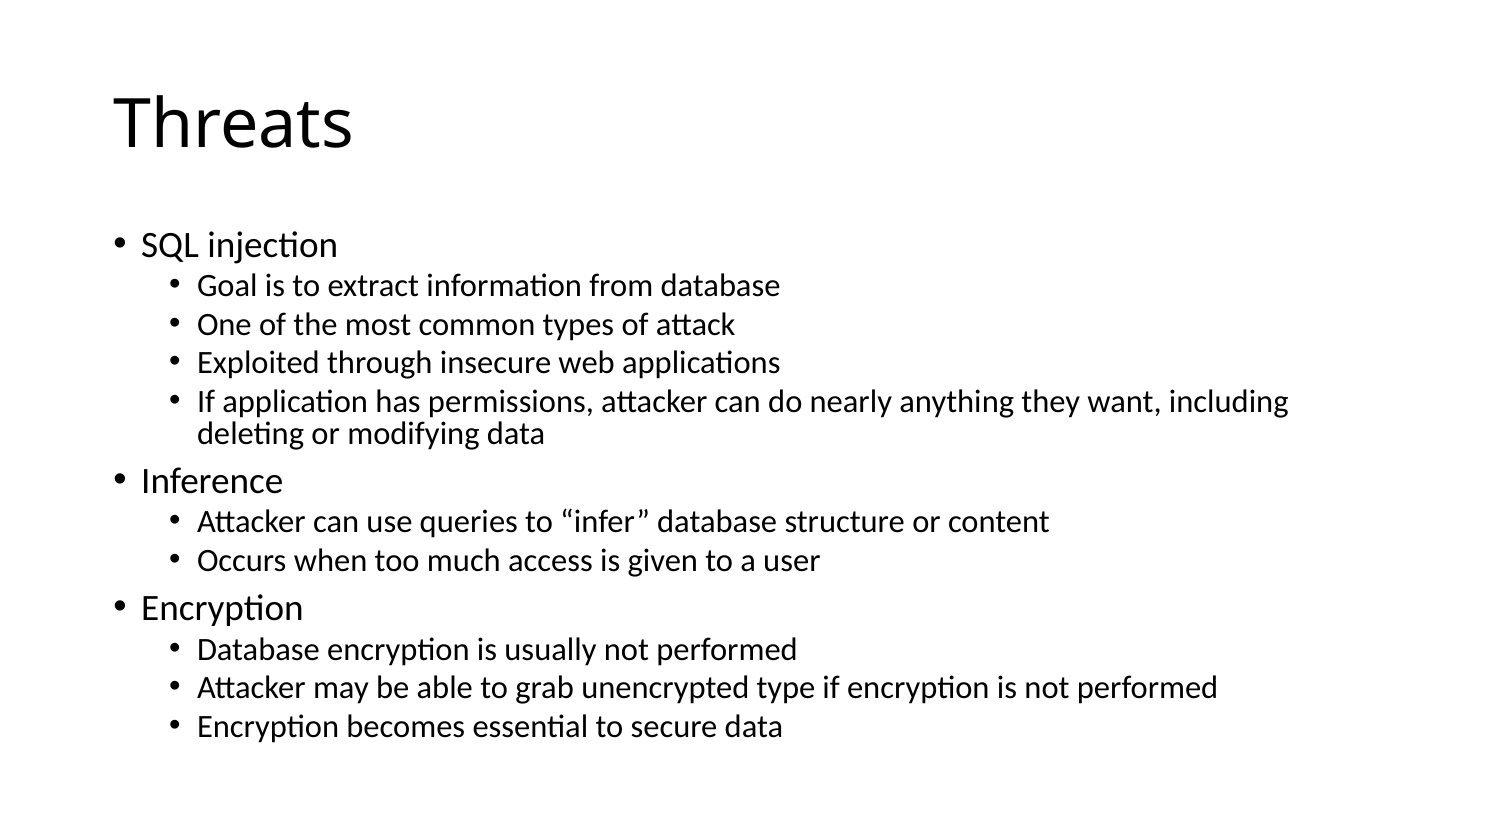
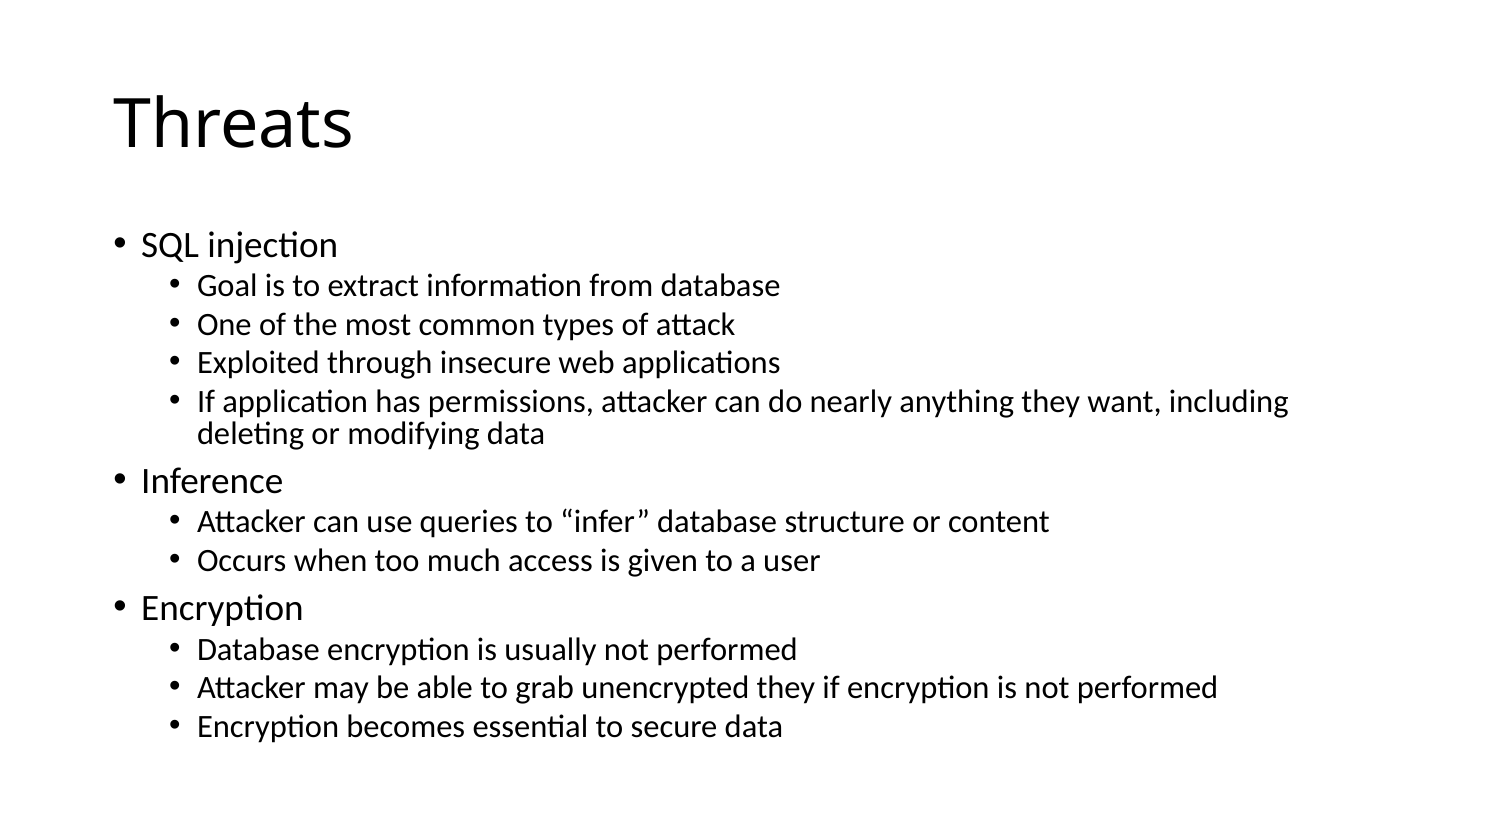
unencrypted type: type -> they
